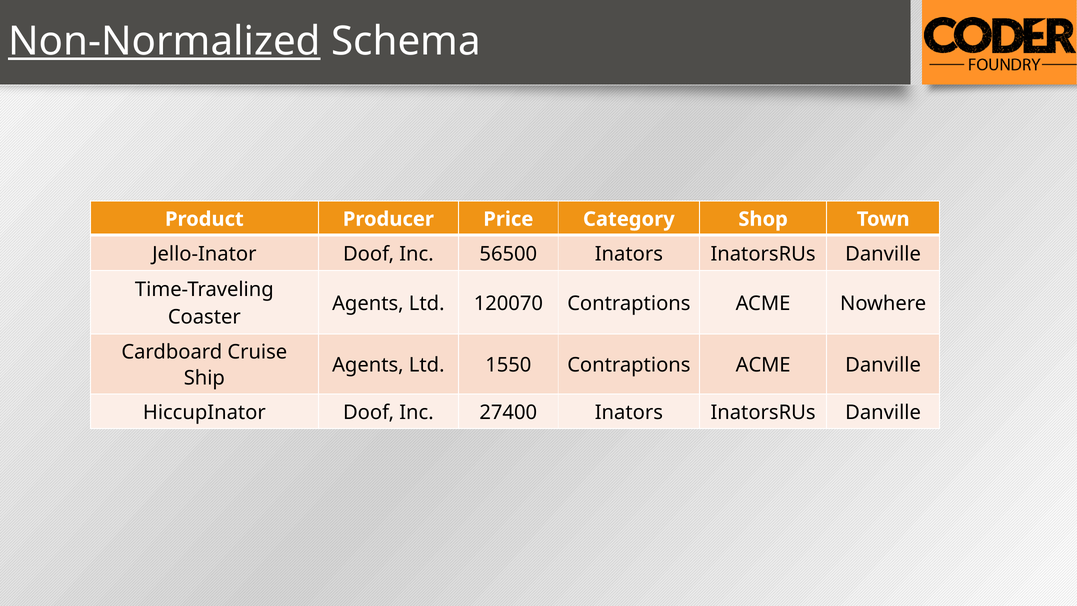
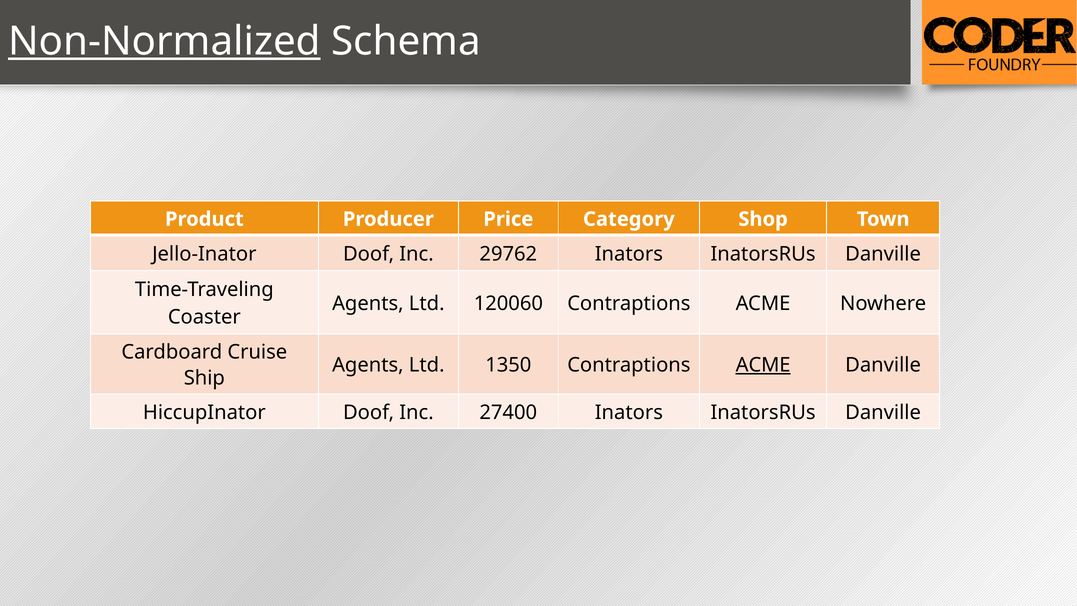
56500: 56500 -> 29762
120070: 120070 -> 120060
1550: 1550 -> 1350
ACME at (763, 365) underline: none -> present
